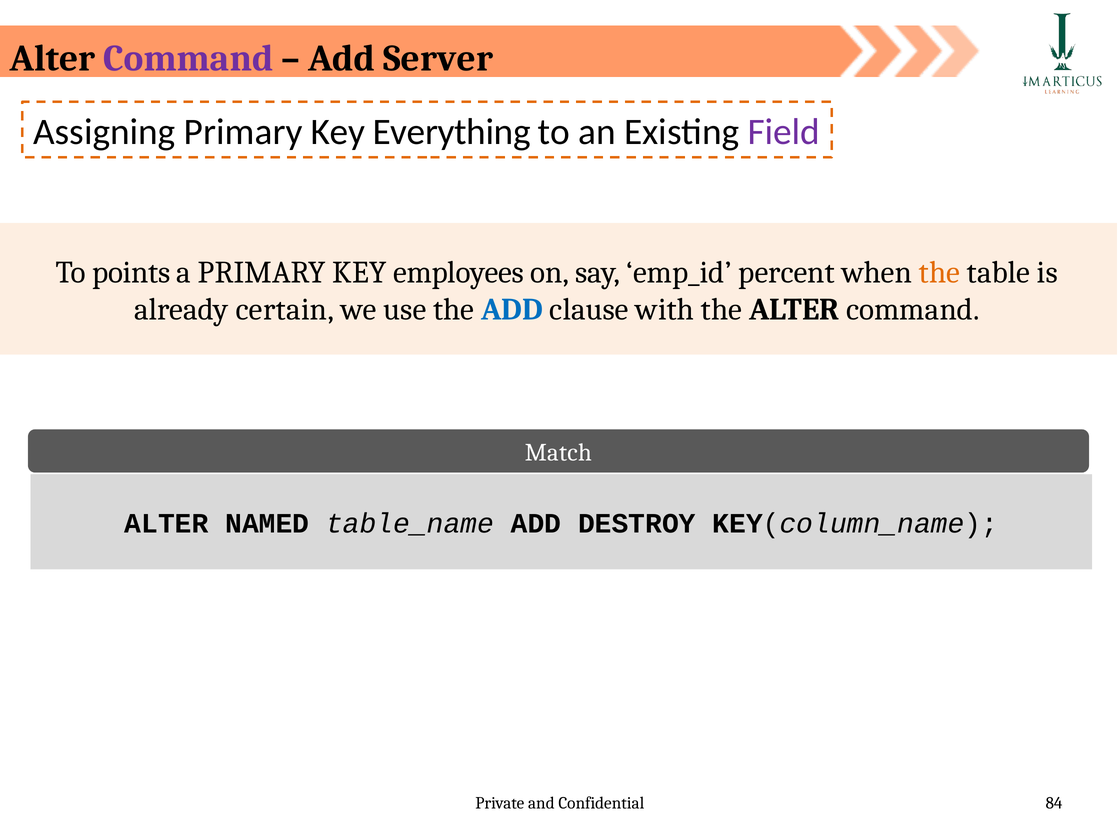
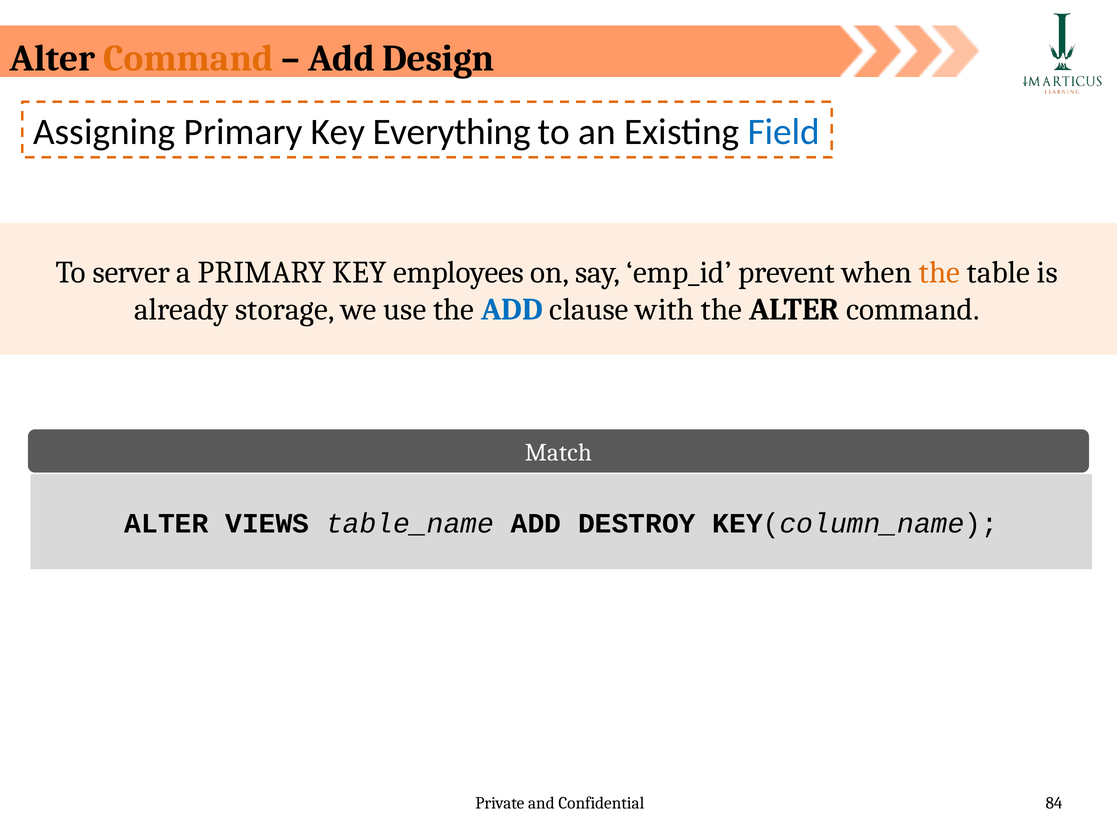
Command at (188, 59) colour: purple -> orange
Server: Server -> Design
Field colour: purple -> blue
points: points -> server
percent: percent -> prevent
certain: certain -> storage
NAMED: NAMED -> VIEWS
